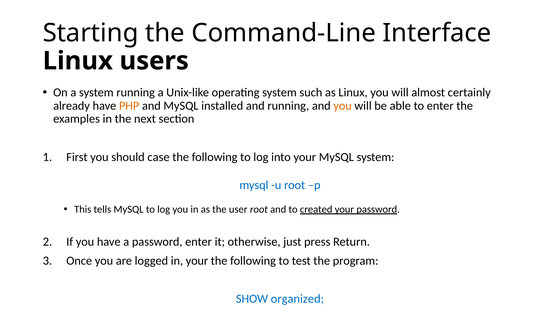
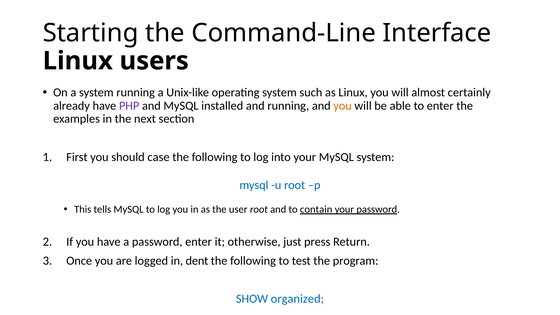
PHP colour: orange -> purple
created: created -> contain
in your: your -> dent
